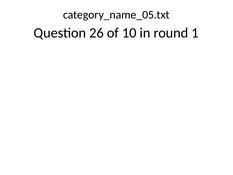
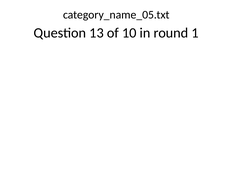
26: 26 -> 13
